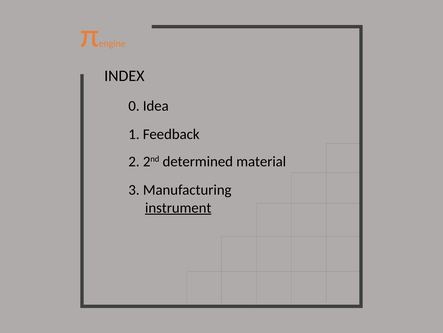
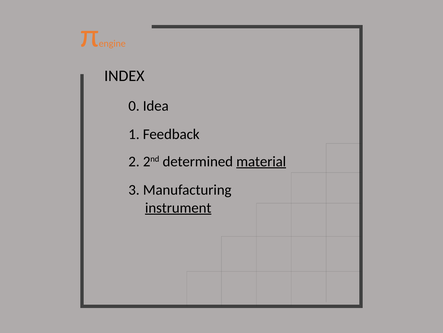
material underline: none -> present
